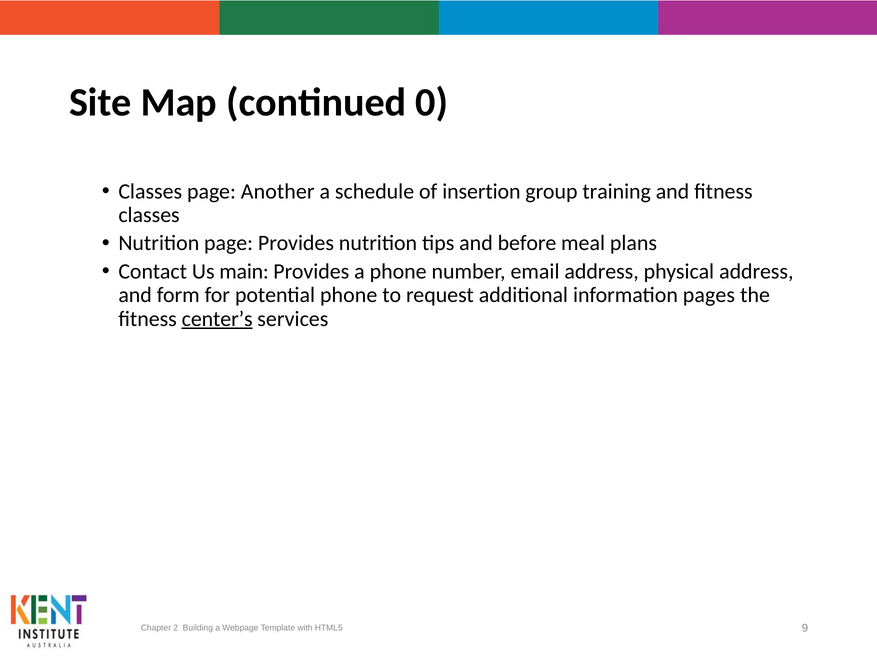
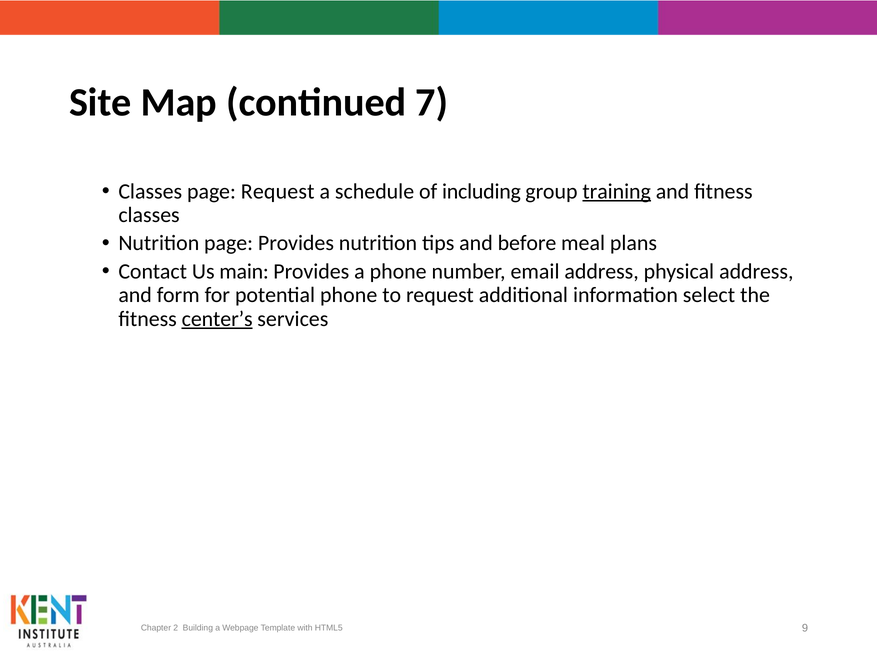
0: 0 -> 7
page Another: Another -> Request
insertion: insertion -> including
training underline: none -> present
pages: pages -> select
